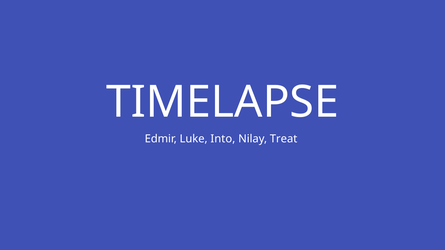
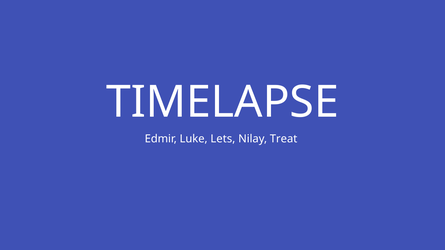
Into: Into -> Lets
